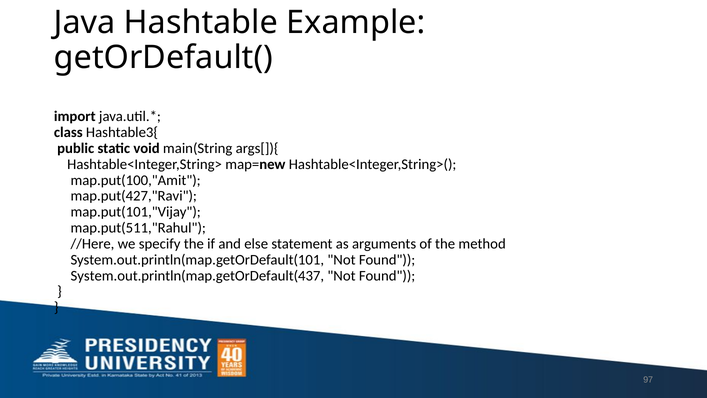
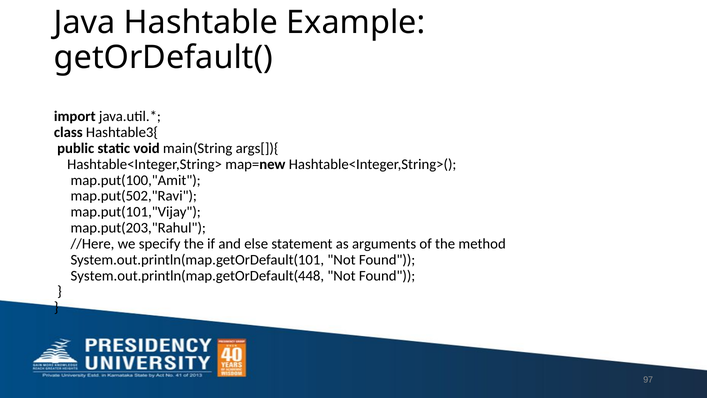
map.put(427,"Ravi: map.put(427,"Ravi -> map.put(502,"Ravi
map.put(511,"Rahul: map.put(511,"Rahul -> map.put(203,"Rahul
System.out.println(map.getOrDefault(437: System.out.println(map.getOrDefault(437 -> System.out.println(map.getOrDefault(448
